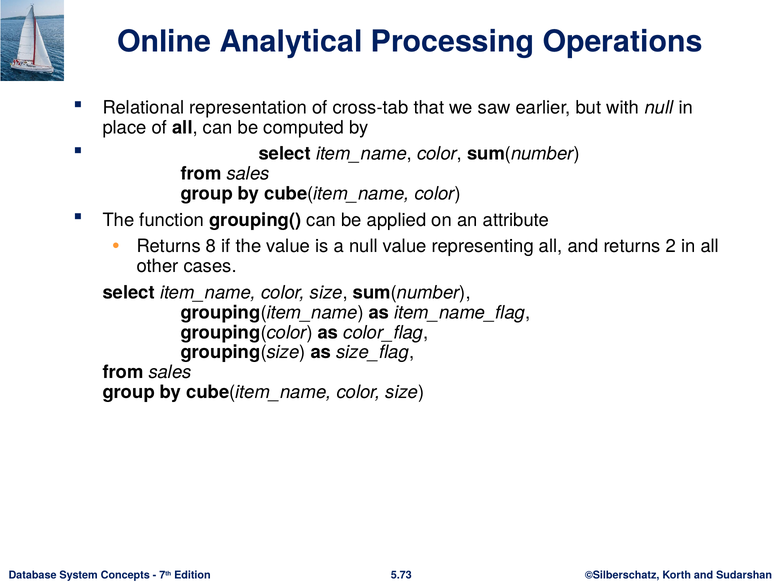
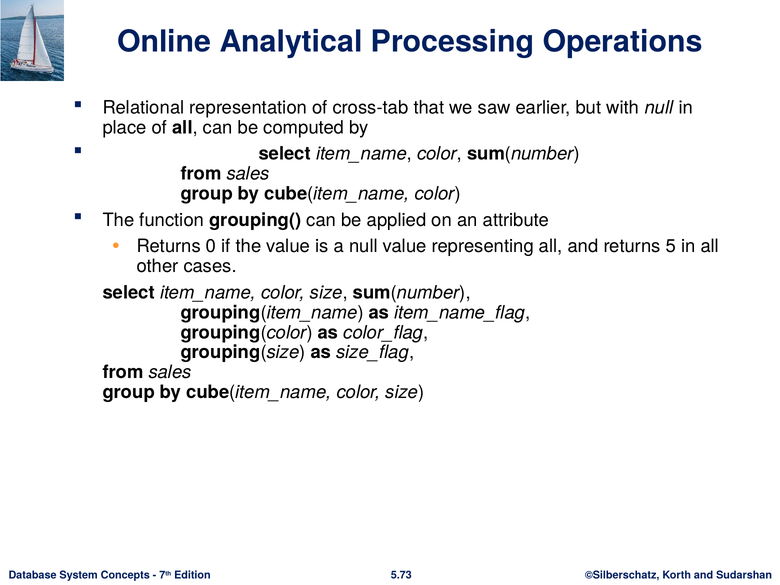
8: 8 -> 0
2: 2 -> 5
